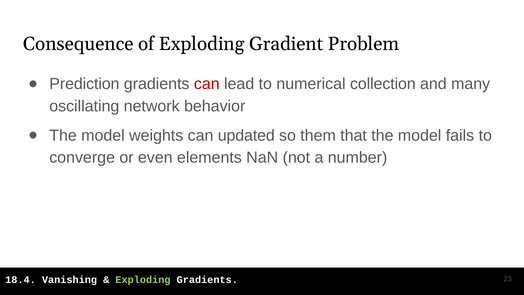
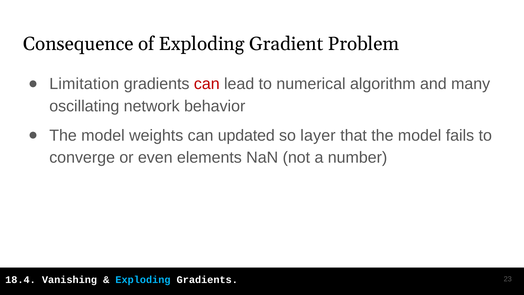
Prediction: Prediction -> Limitation
collection: collection -> algorithm
them: them -> layer
Exploding at (143, 279) colour: light green -> light blue
